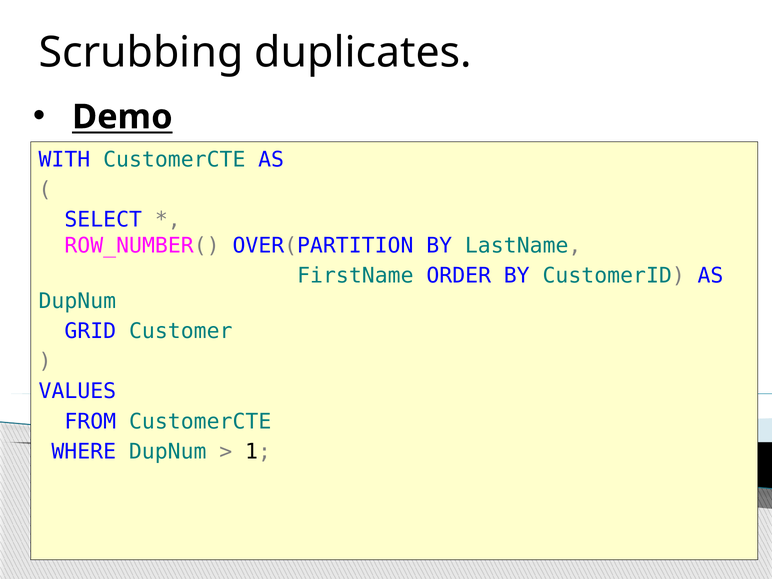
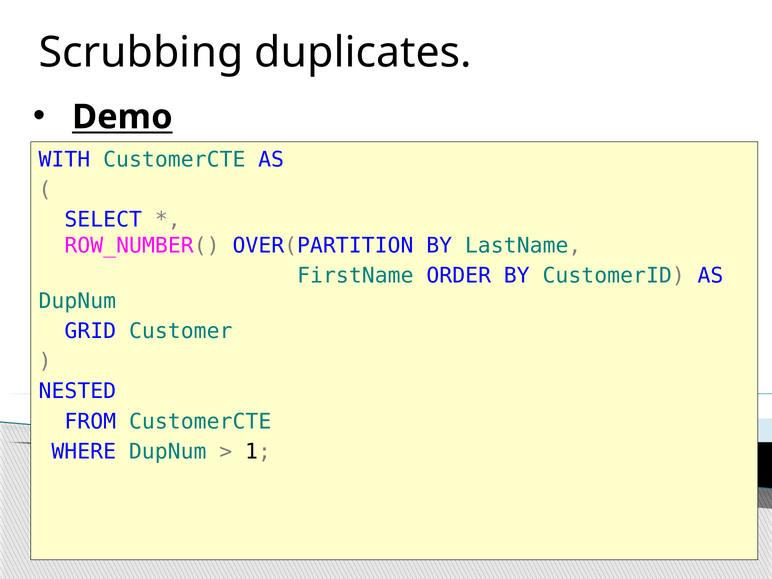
VALUES: VALUES -> NESTED
